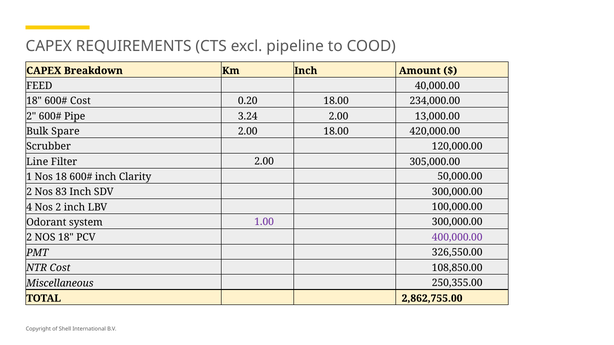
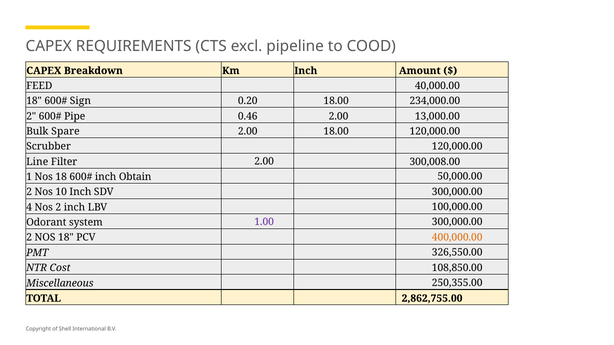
Cost at (80, 101): Cost -> Sign
3.24: 3.24 -> 0.46
18.00 420,000.00: 420,000.00 -> 120,000.00
305,000.00: 305,000.00 -> 300,008.00
Clarity: Clarity -> Obtain
83: 83 -> 10
400,000.00 colour: purple -> orange
